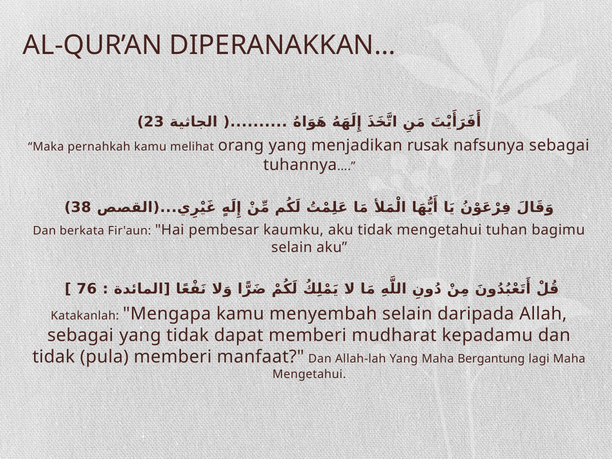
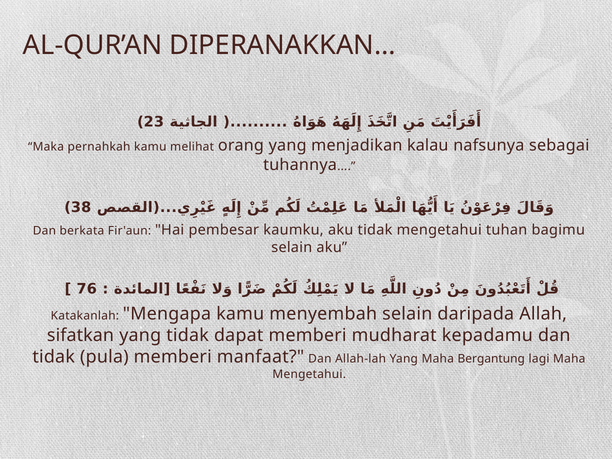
rusak: rusak -> kalau
sebagai at (80, 335): sebagai -> sifatkan
